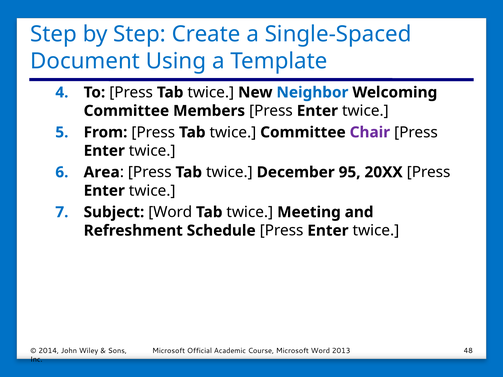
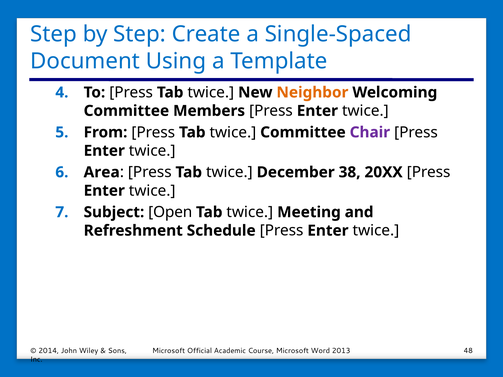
Neighbor colour: blue -> orange
95: 95 -> 38
Subject Word: Word -> Open
